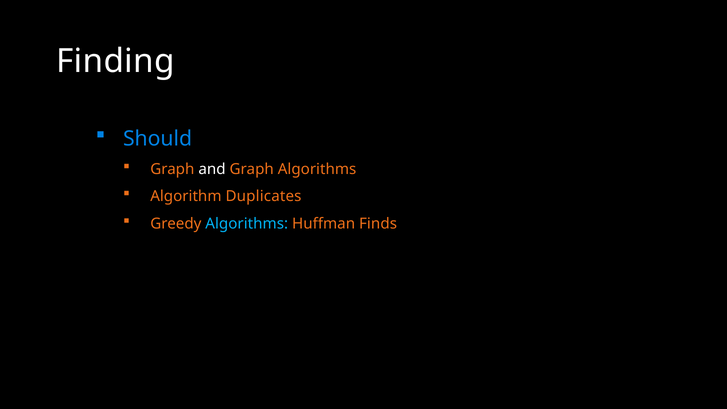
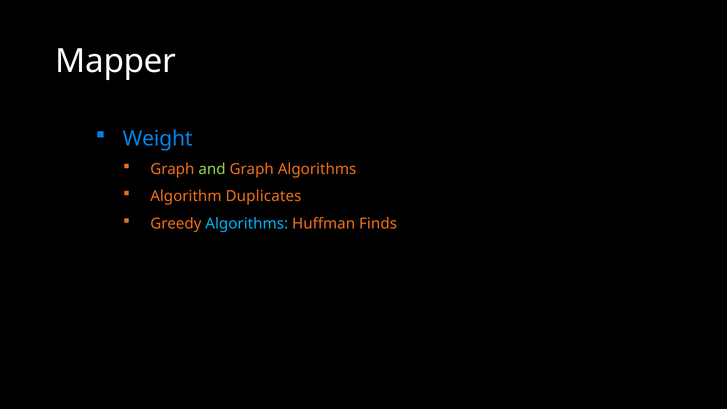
Finding: Finding -> Mapper
Should: Should -> Weight
and colour: white -> light green
